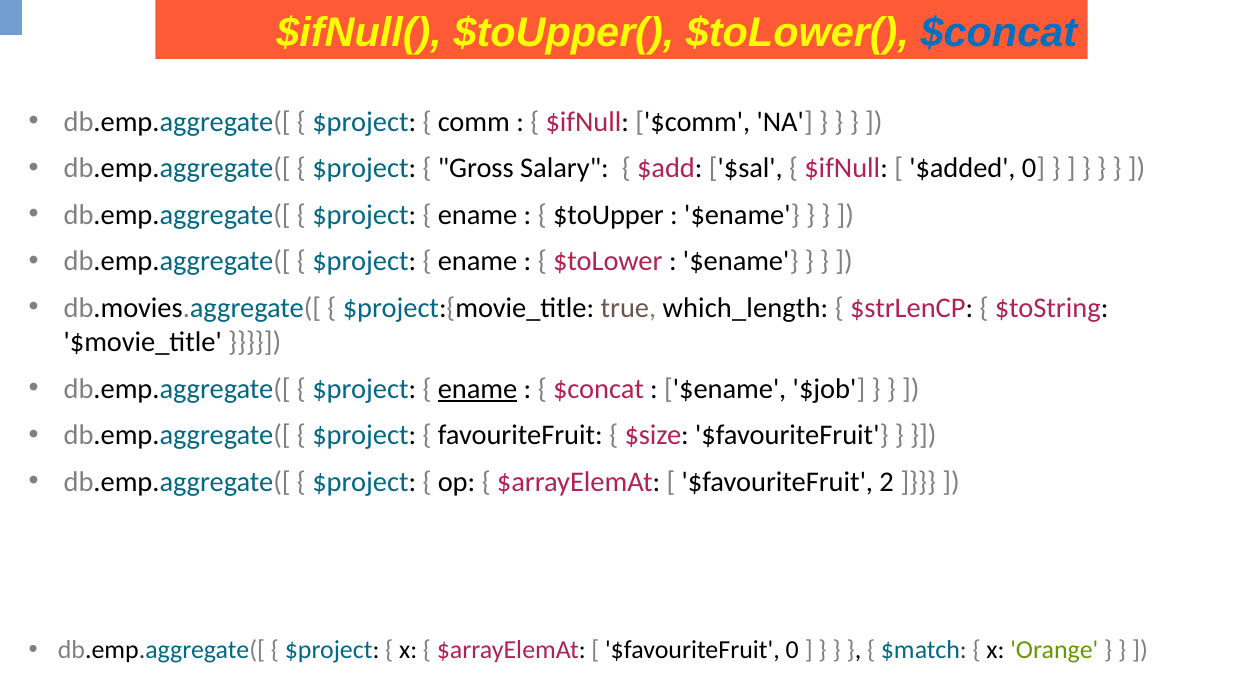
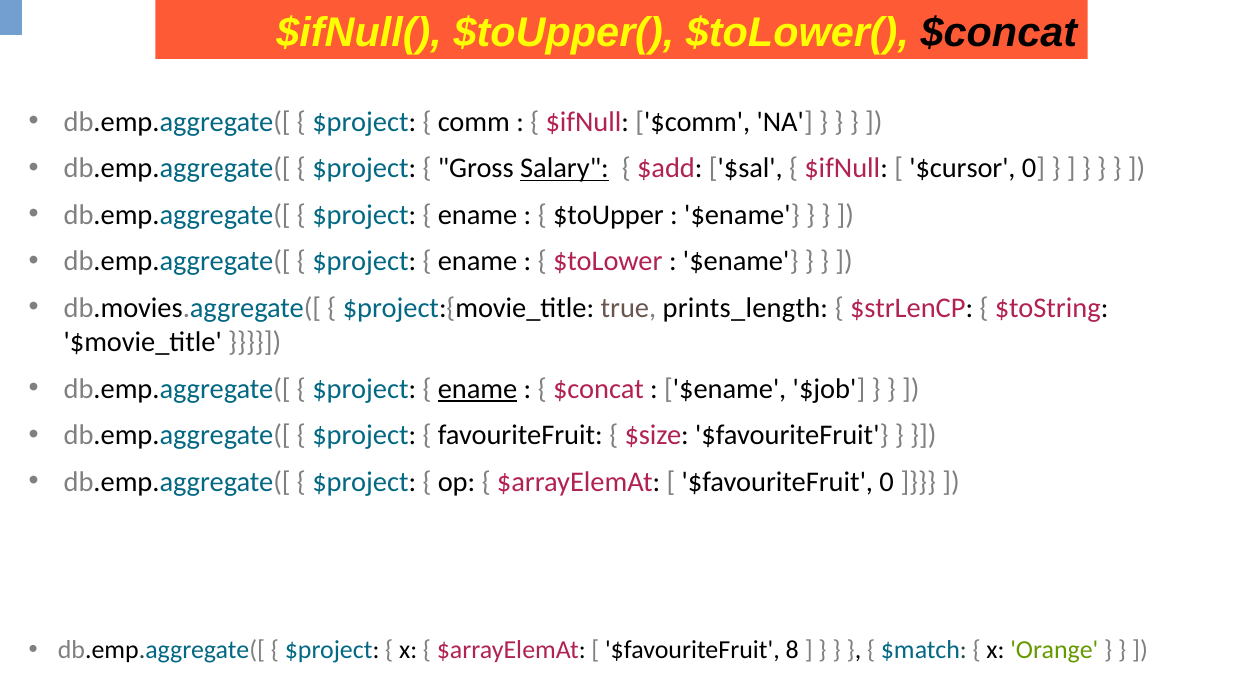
$concat at (999, 32) colour: blue -> black
Salary underline: none -> present
$added: $added -> $cursor
which_length: which_length -> prints_length
$favouriteFruit 2: 2 -> 0
$favouriteFruit 0: 0 -> 8
